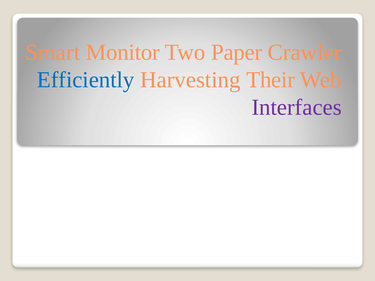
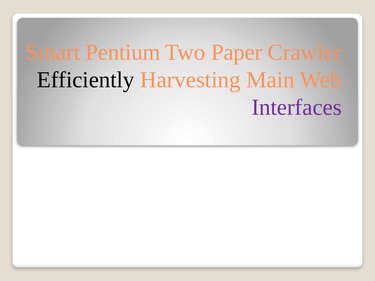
Monitor: Monitor -> Pentium
Efficiently colour: blue -> black
Their: Their -> Main
